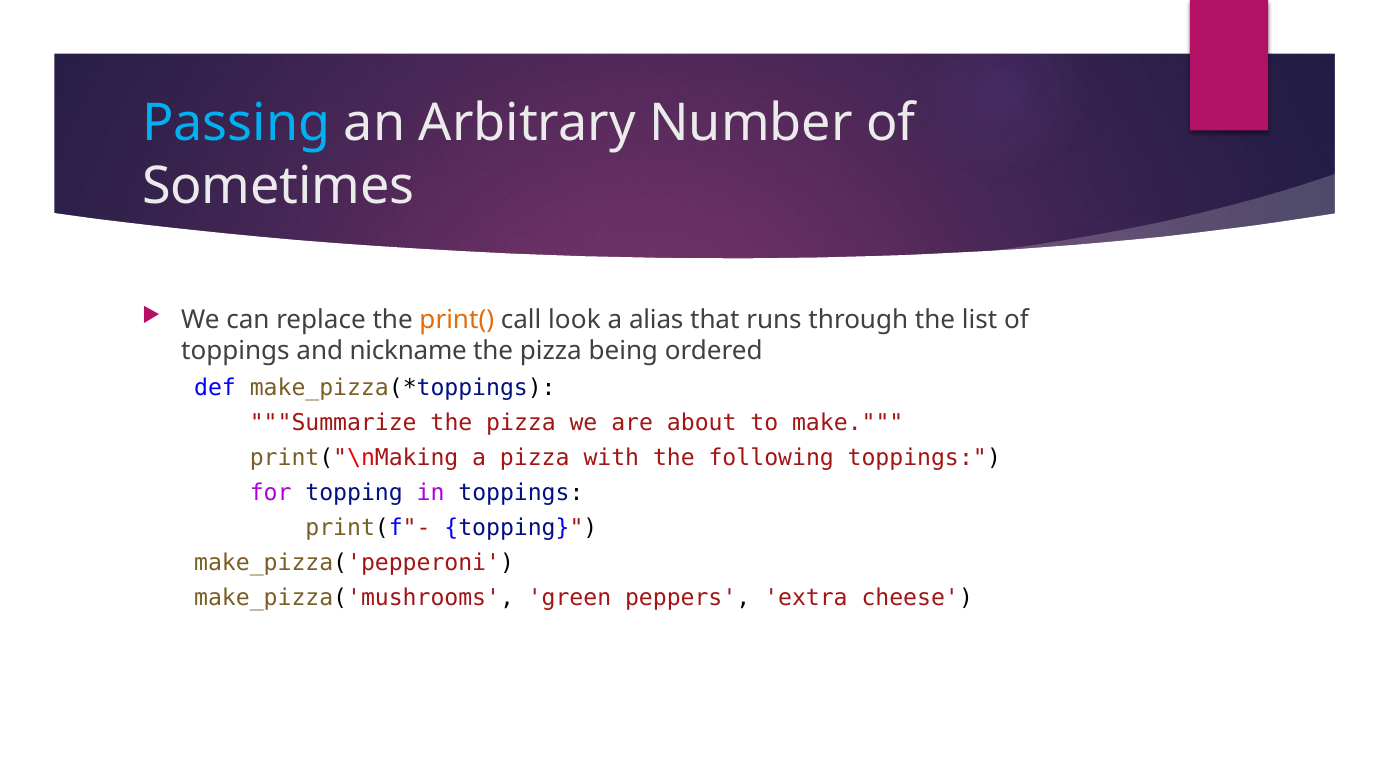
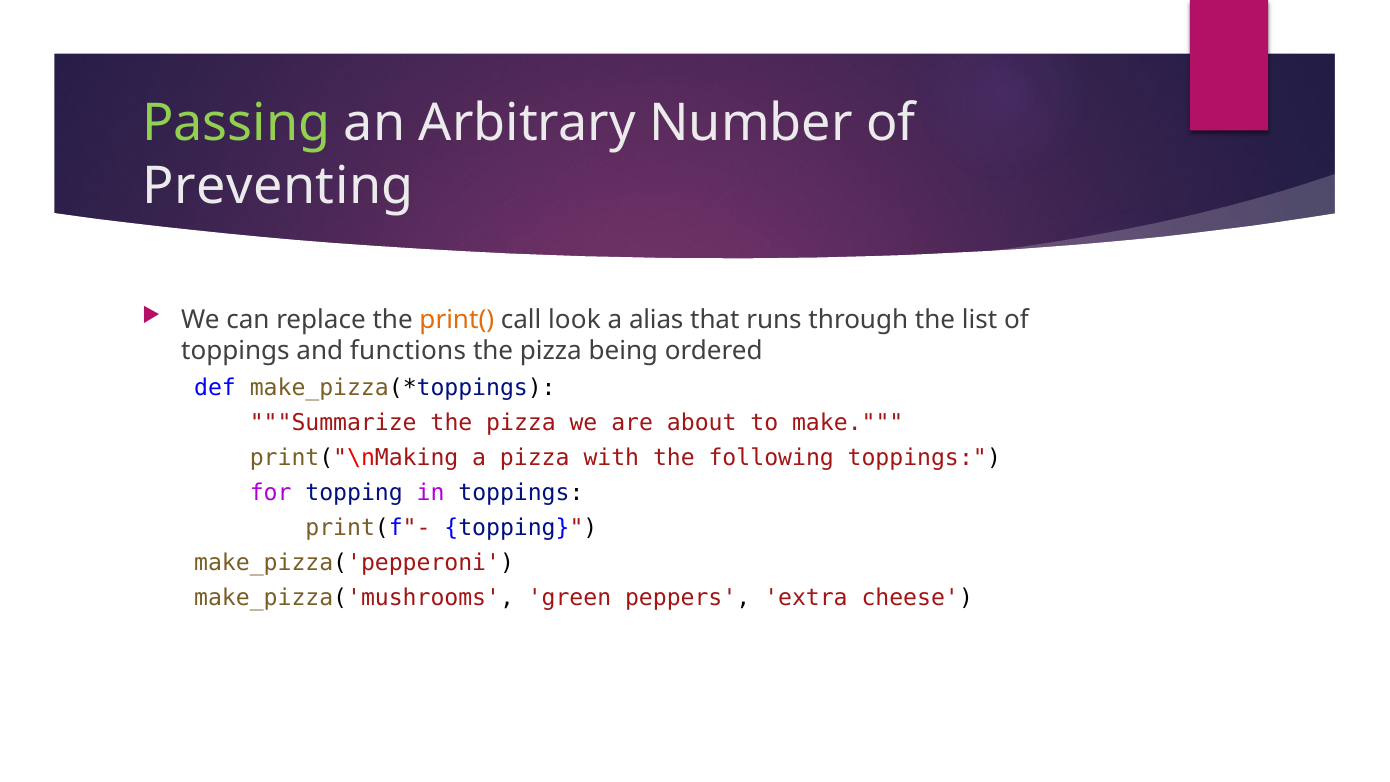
Passing colour: light blue -> light green
Sometimes: Sometimes -> Preventing
nickname: nickname -> functions
